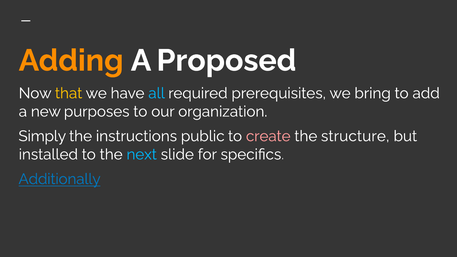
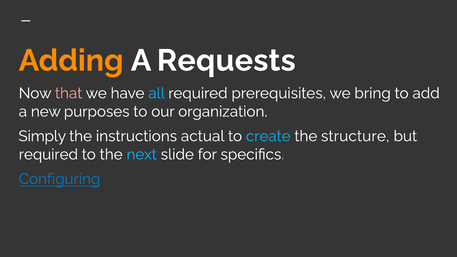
Proposed: Proposed -> Requests
that colour: yellow -> pink
public: public -> actual
create colour: pink -> light blue
installed at (48, 154): installed -> required
Additionally: Additionally -> Configuring
